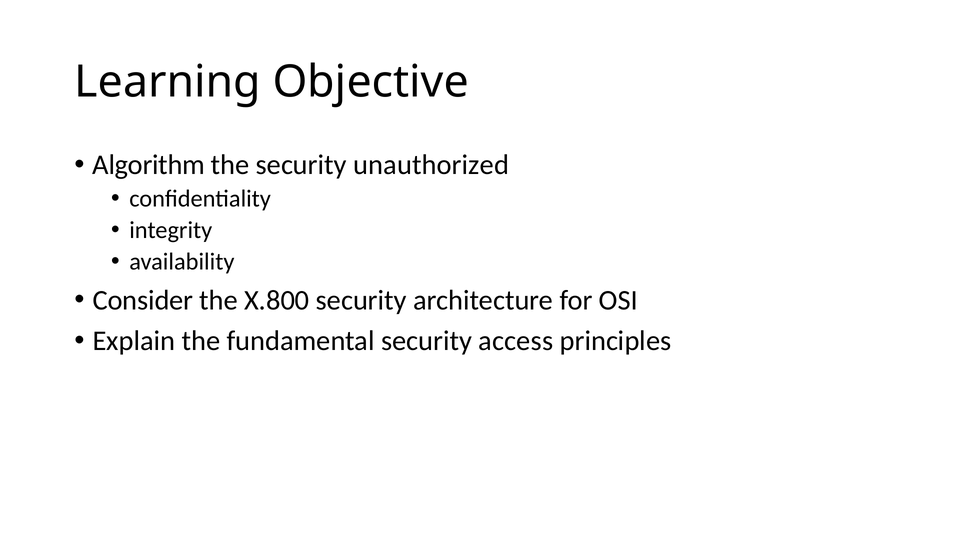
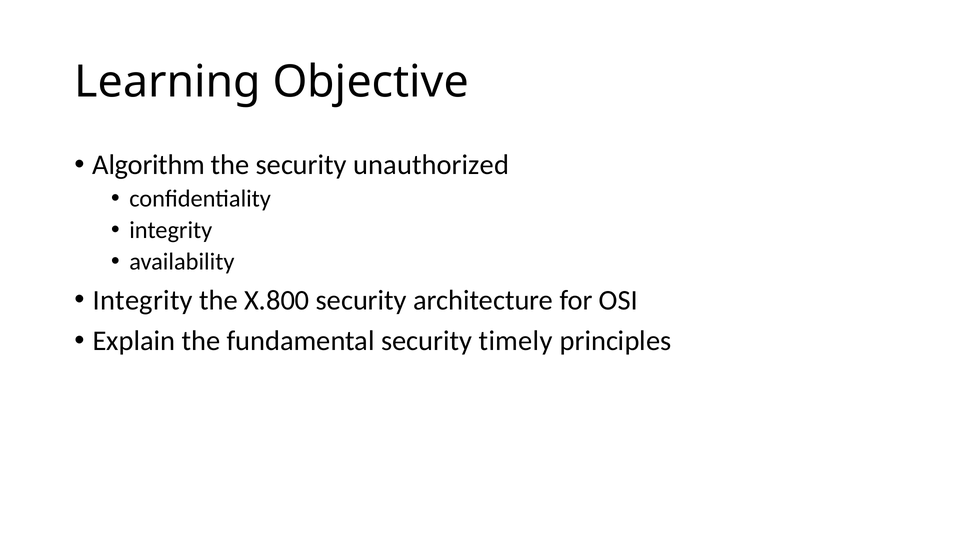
Consider at (143, 300): Consider -> Integrity
access: access -> timely
